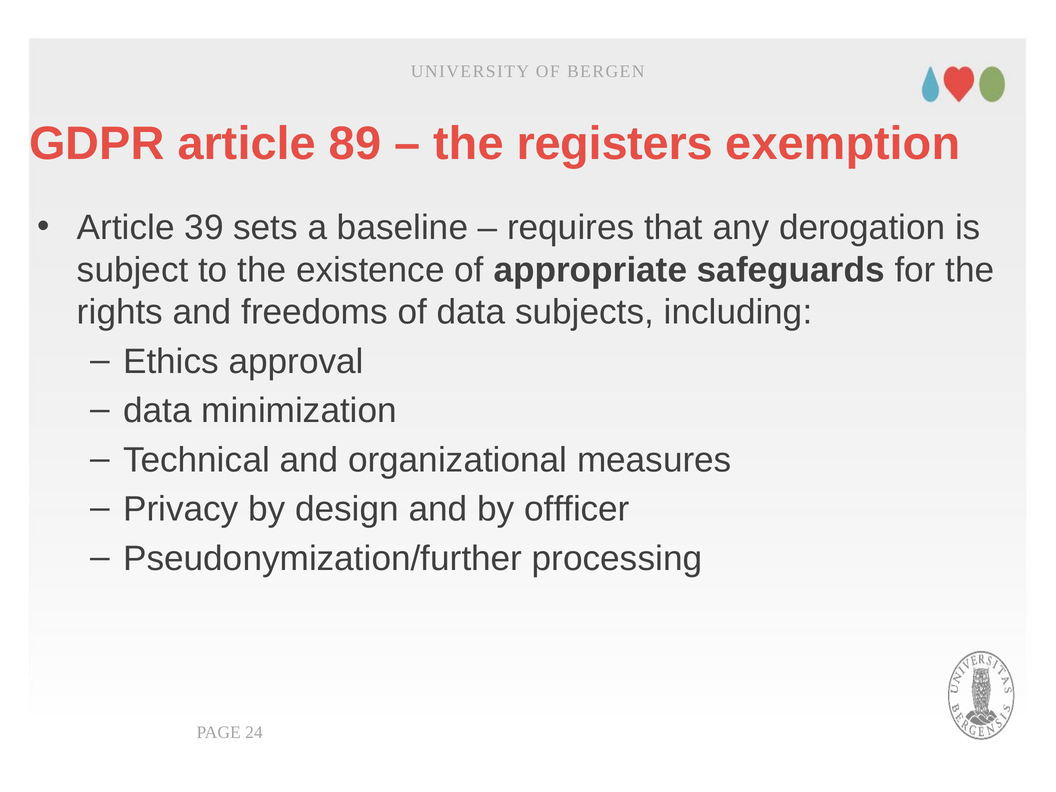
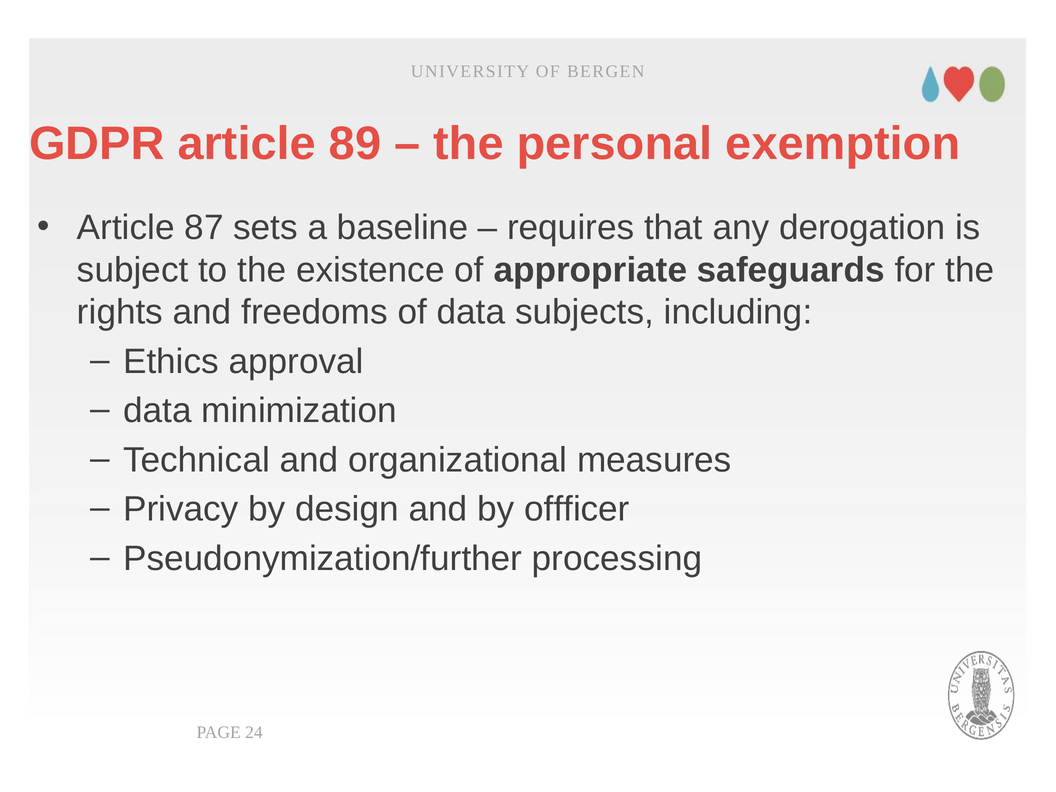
registers: registers -> personal
39: 39 -> 87
